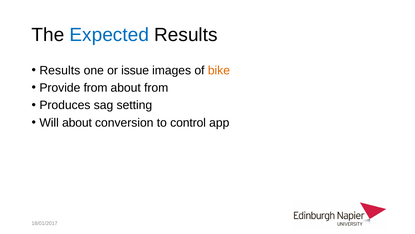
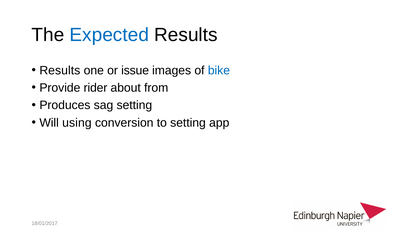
bike colour: orange -> blue
Provide from: from -> rider
Will about: about -> using
to control: control -> setting
